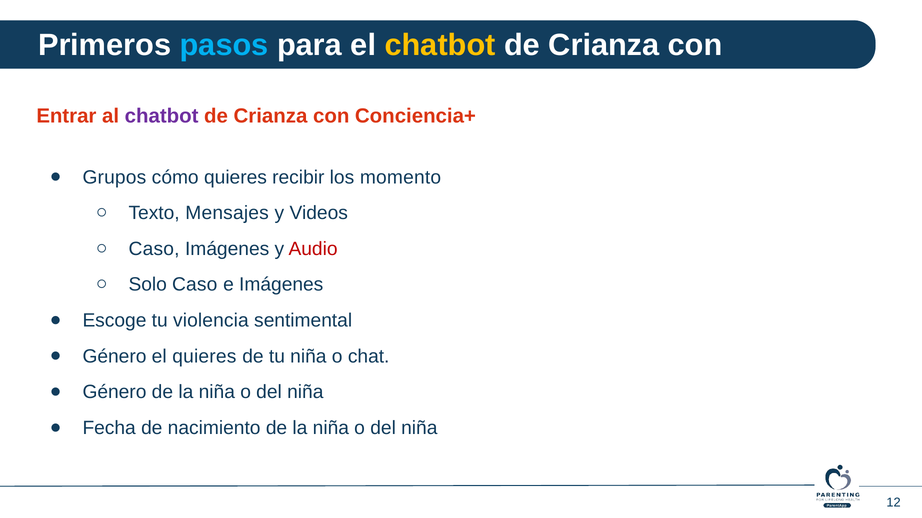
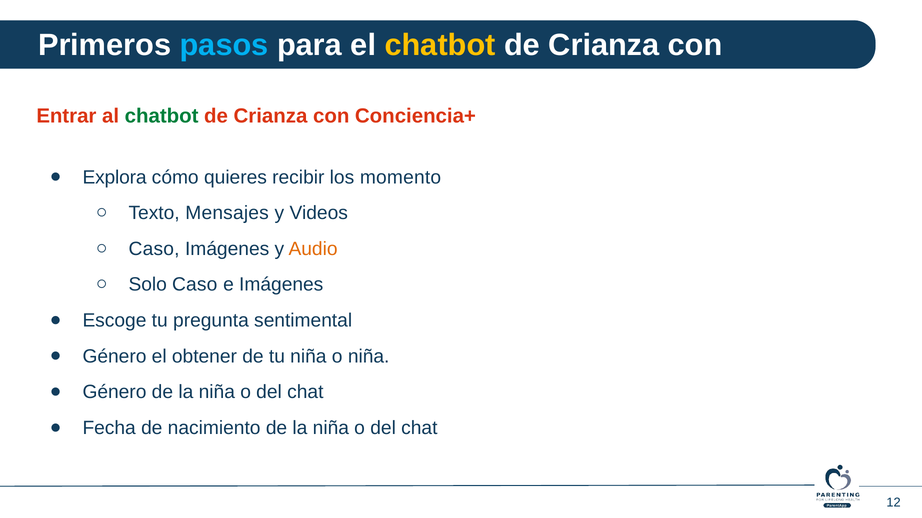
chatbot at (162, 116) colour: purple -> green
Grupos: Grupos -> Explora
Audio colour: red -> orange
violencia: violencia -> pregunta
el quieres: quieres -> obtener
o chat: chat -> niña
niña at (305, 393): niña -> chat
niña at (419, 428): niña -> chat
